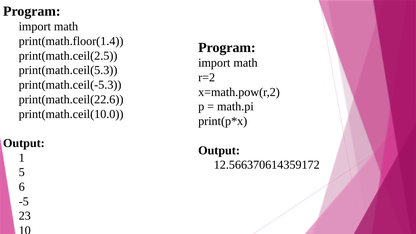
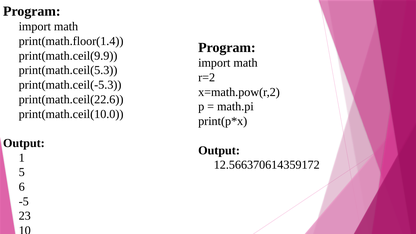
print(math.ceil(2.5: print(math.ceil(2.5 -> print(math.ceil(9.9
